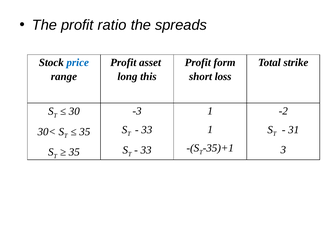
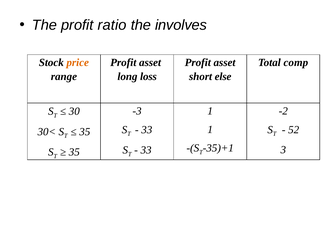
spreads: spreads -> involves
price colour: blue -> orange
form at (225, 63): form -> asset
strike: strike -> comp
this: this -> loss
loss: loss -> else
31: 31 -> 52
